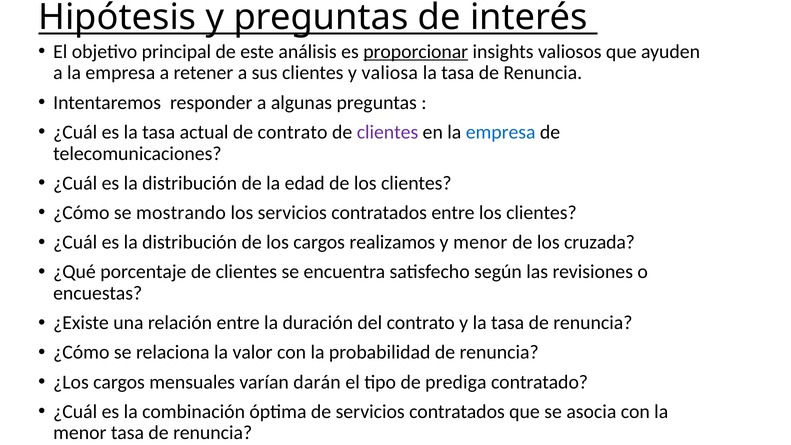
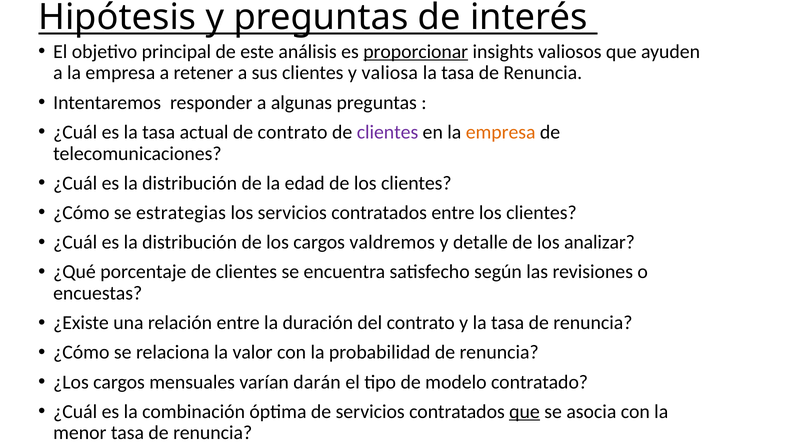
empresa at (501, 132) colour: blue -> orange
mostrando: mostrando -> estrategias
realizamos: realizamos -> valdremos
y menor: menor -> detalle
cruzada: cruzada -> analizar
prediga: prediga -> modelo
que at (525, 412) underline: none -> present
